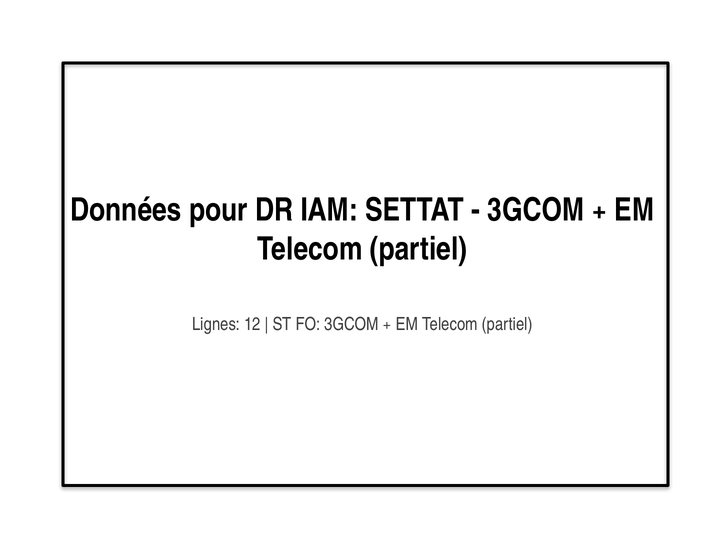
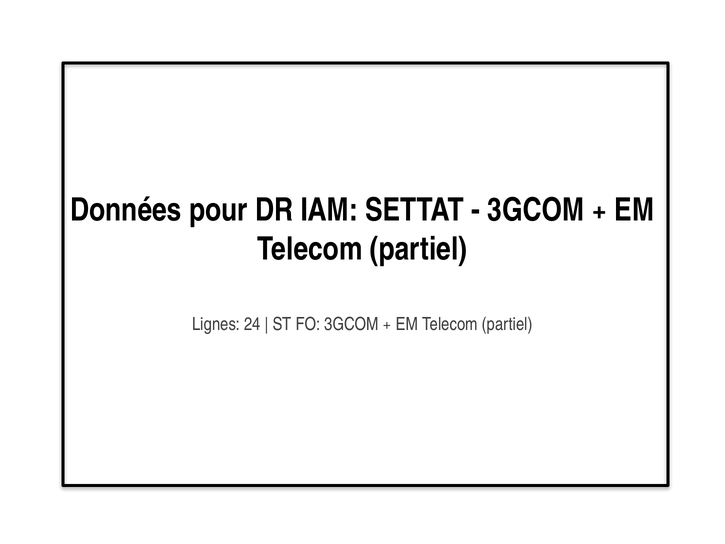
12: 12 -> 24
